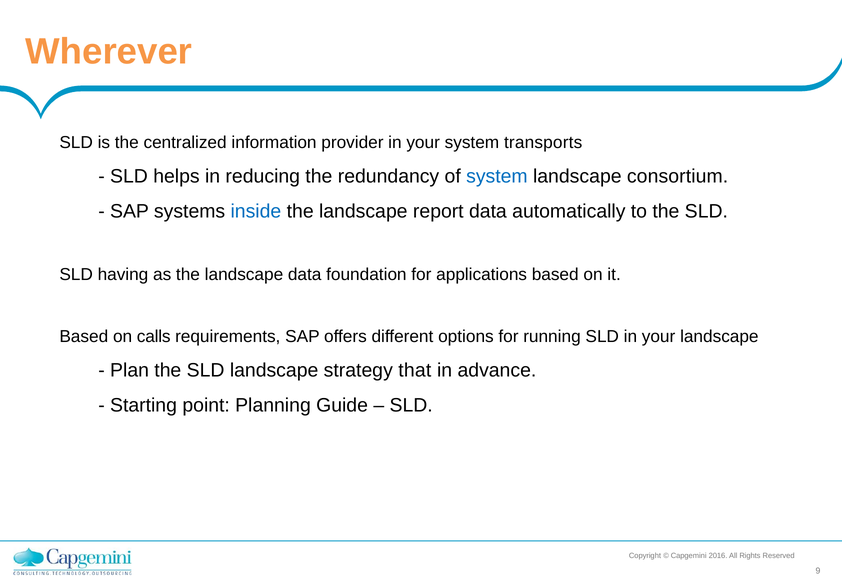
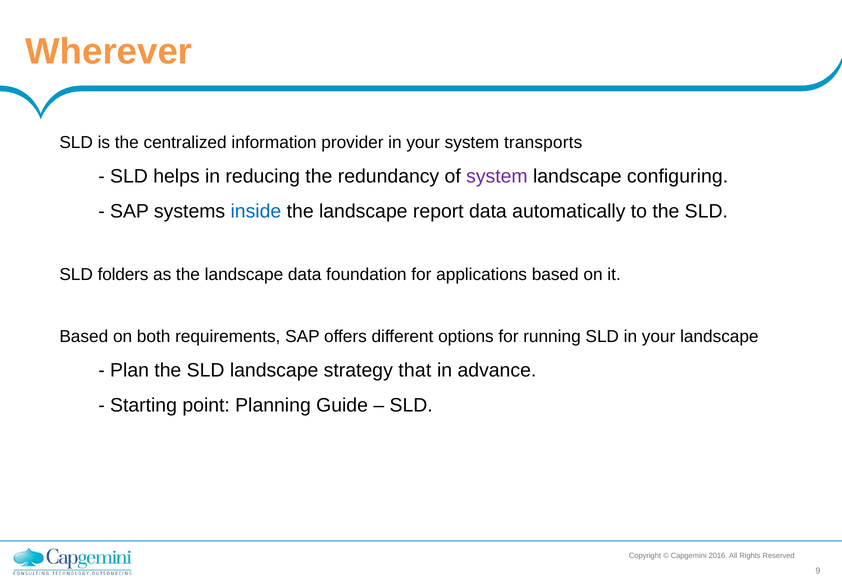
system at (497, 176) colour: blue -> purple
consortium: consortium -> configuring
having: having -> folders
calls: calls -> both
